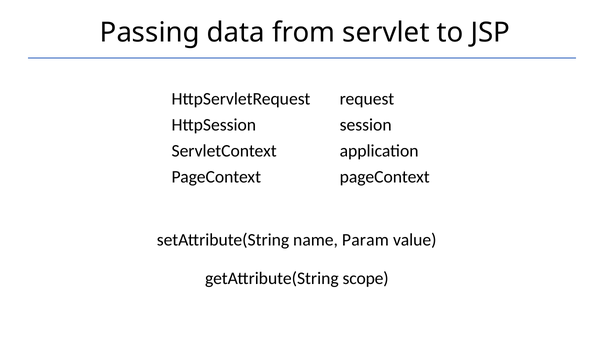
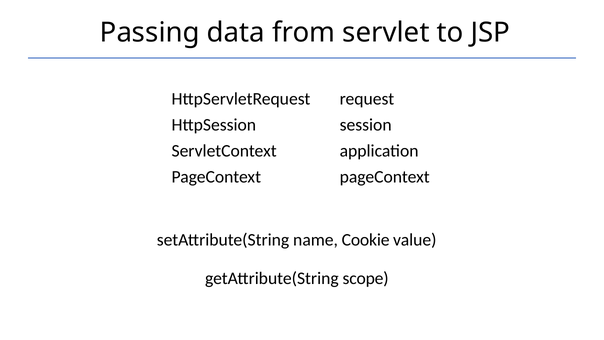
Param: Param -> Cookie
